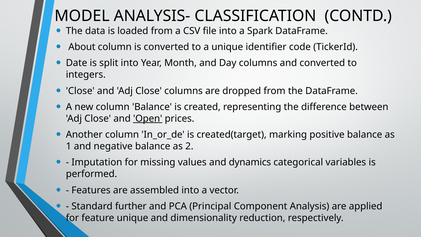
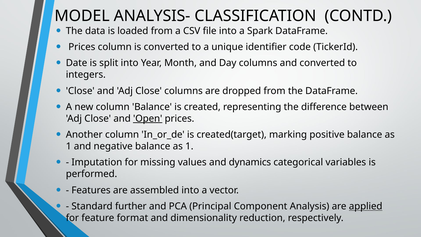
About at (82, 47): About -> Prices
negative balance as 2: 2 -> 1
applied underline: none -> present
feature unique: unique -> format
